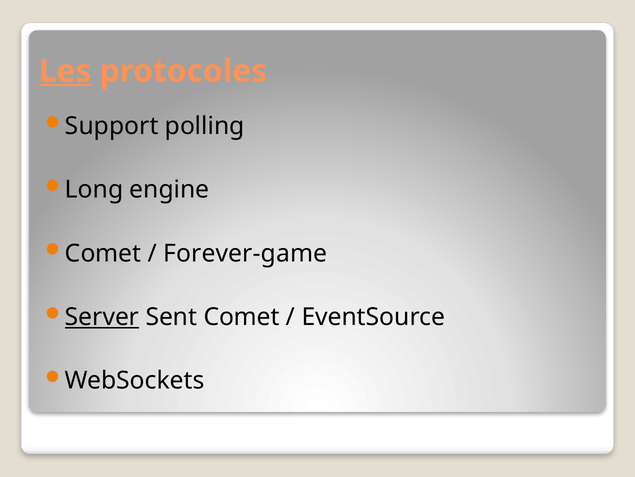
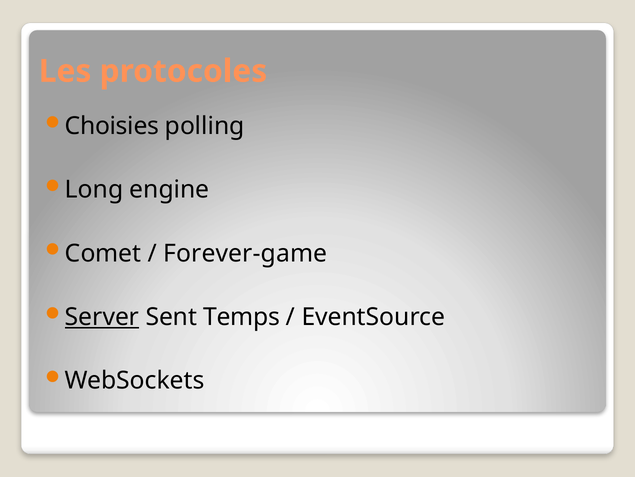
Les underline: present -> none
Support: Support -> Choisies
Sent Comet: Comet -> Temps
